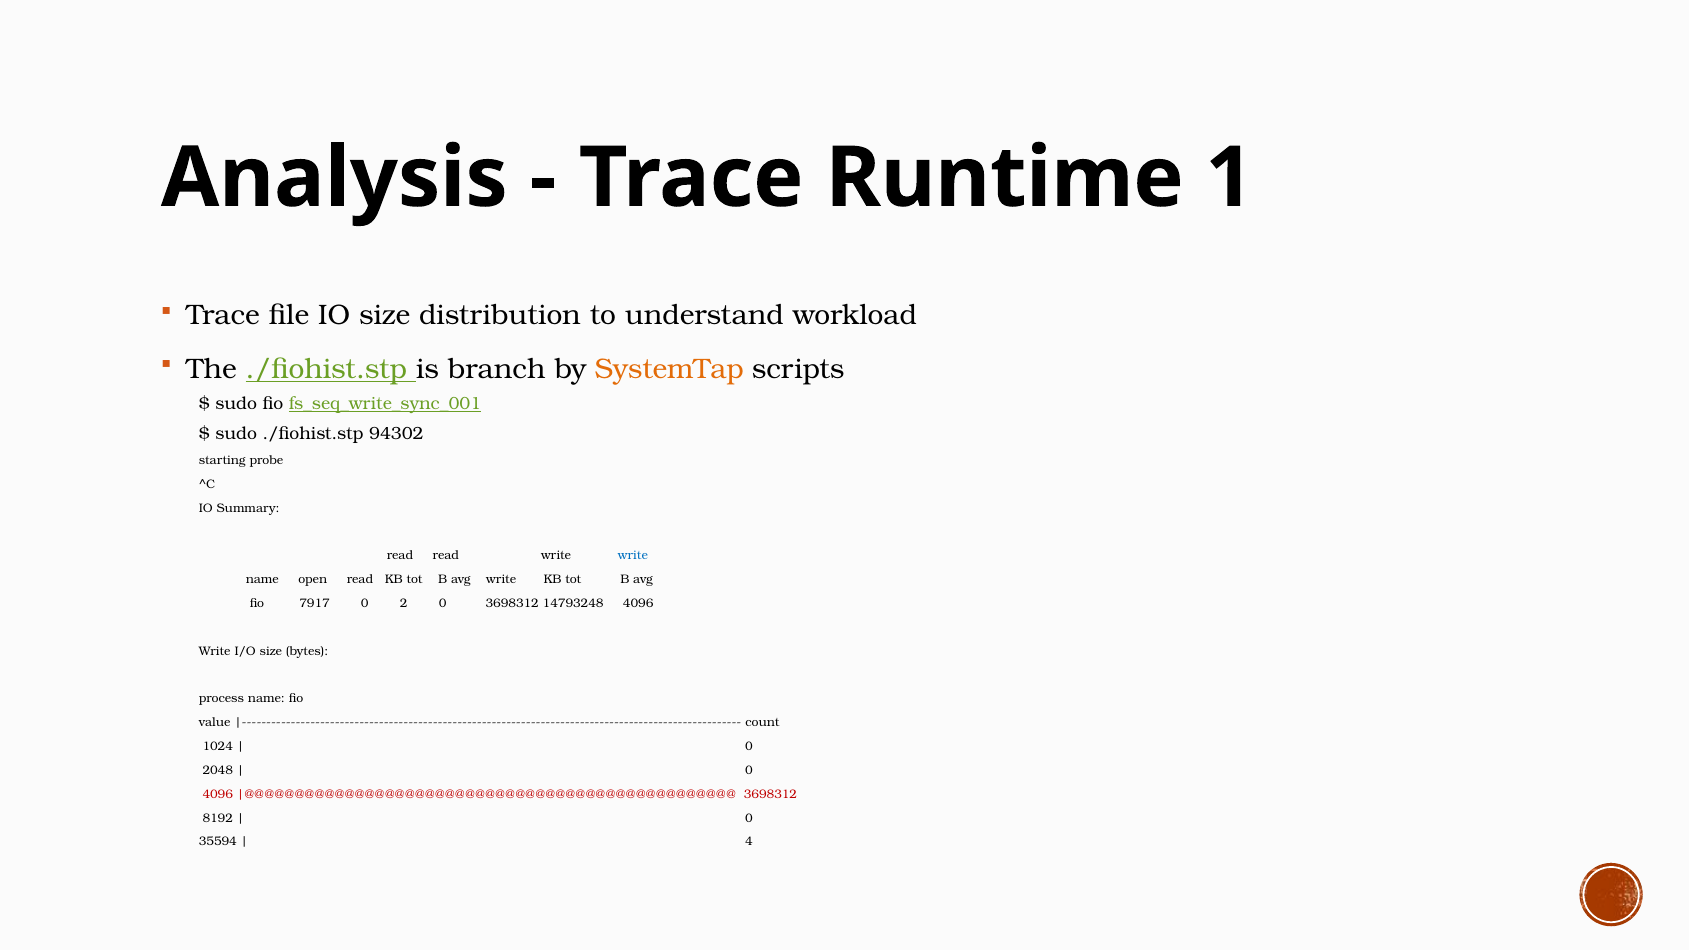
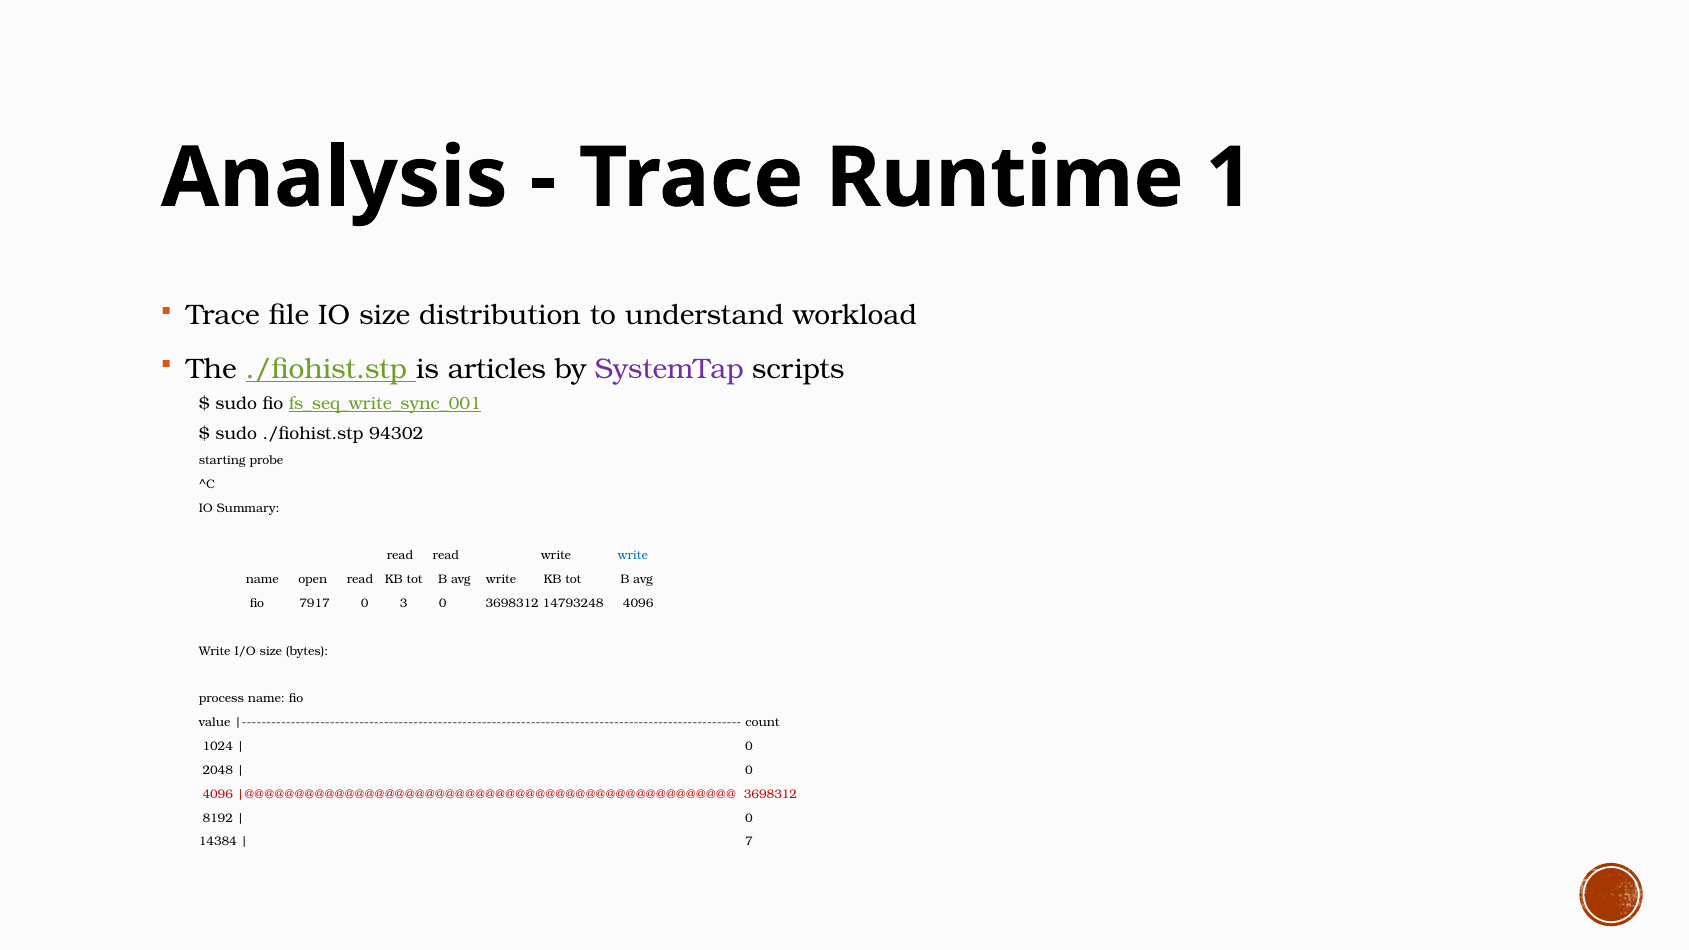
branch: branch -> articles
SystemTap colour: orange -> purple
2: 2 -> 3
35594: 35594 -> 14384
4: 4 -> 7
